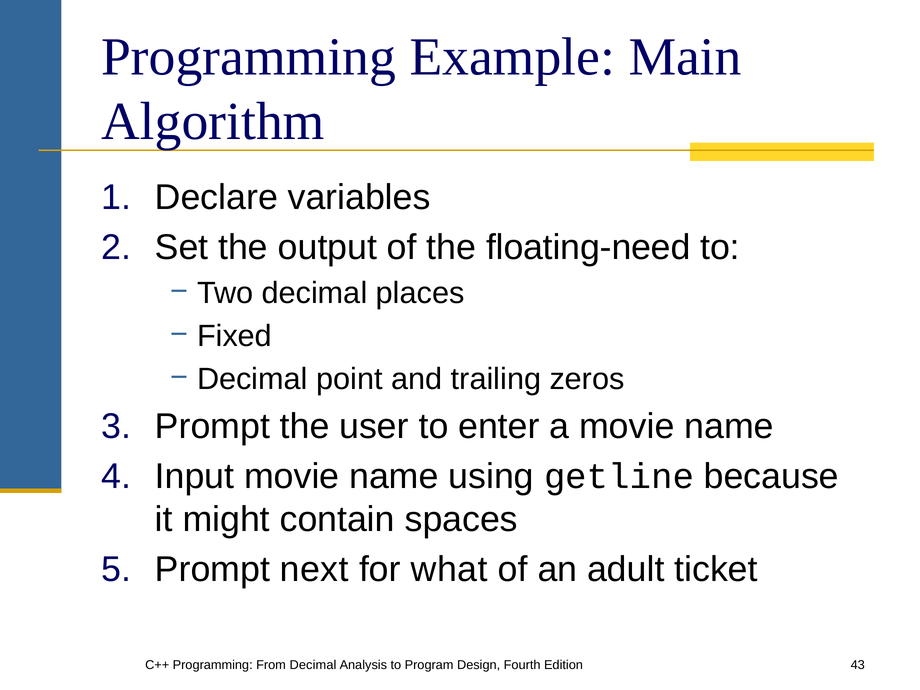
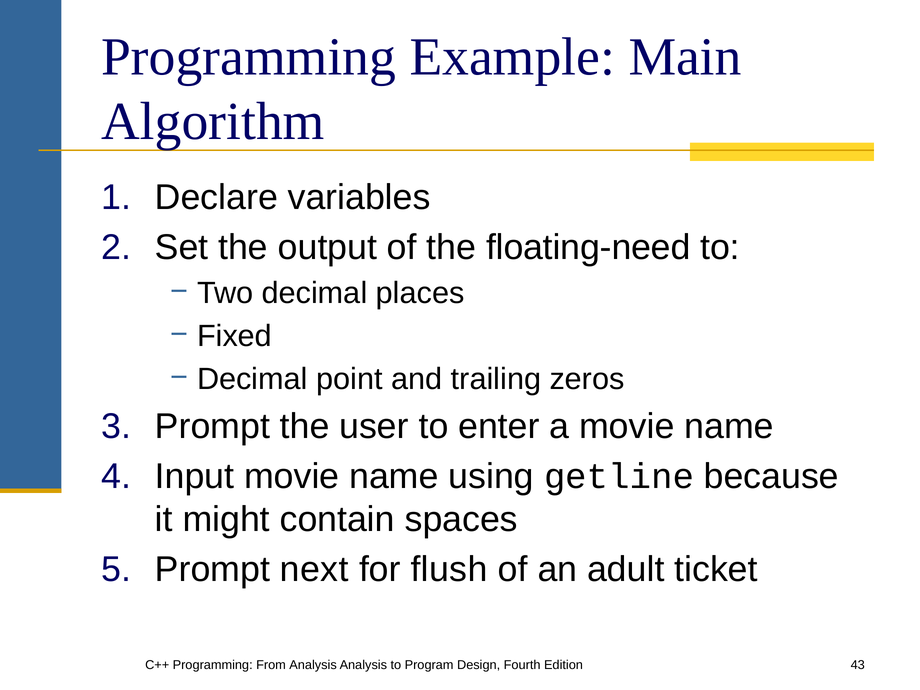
what: what -> flush
From Decimal: Decimal -> Analysis
